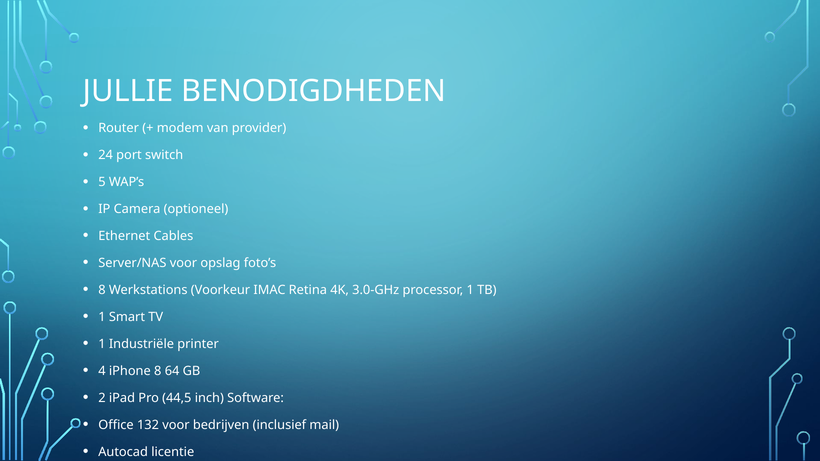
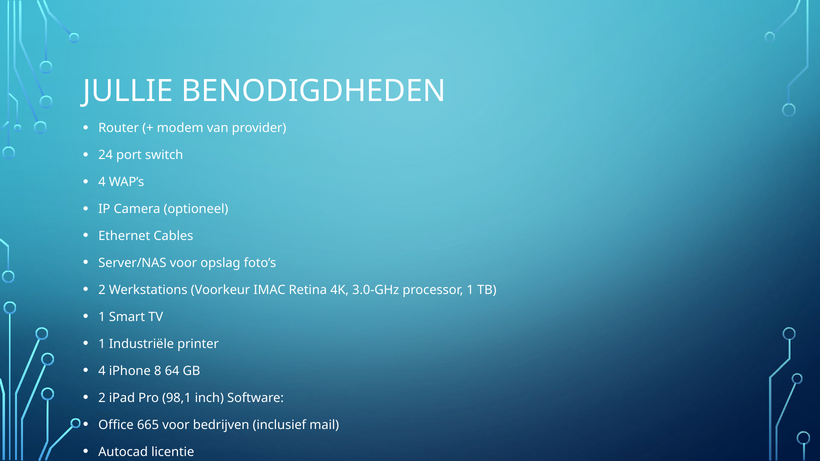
5 at (102, 182): 5 -> 4
8 at (102, 290): 8 -> 2
44,5: 44,5 -> 98,1
132: 132 -> 665
